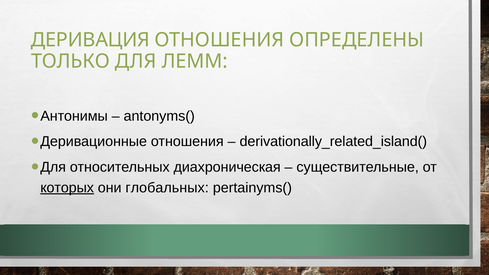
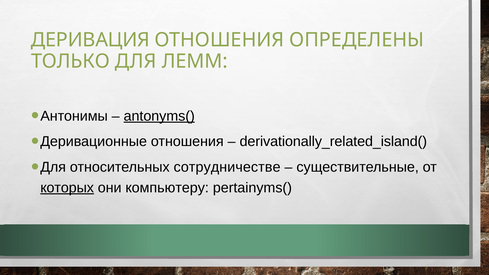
antonyms( underline: none -> present
диахроническая: диахроническая -> сотрудничестве
глобальных: глобальных -> компьютеру
